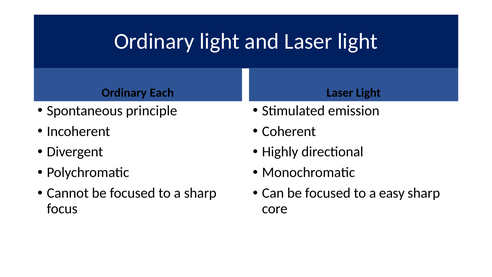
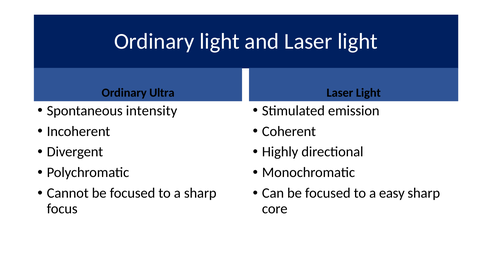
Each: Each -> Ultra
principle: principle -> intensity
